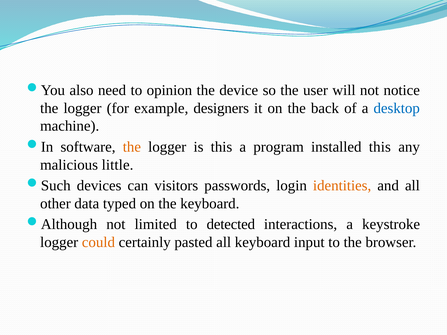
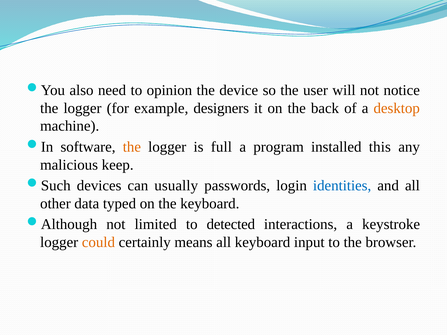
desktop colour: blue -> orange
is this: this -> full
little: little -> keep
visitors: visitors -> usually
identities colour: orange -> blue
pasted: pasted -> means
